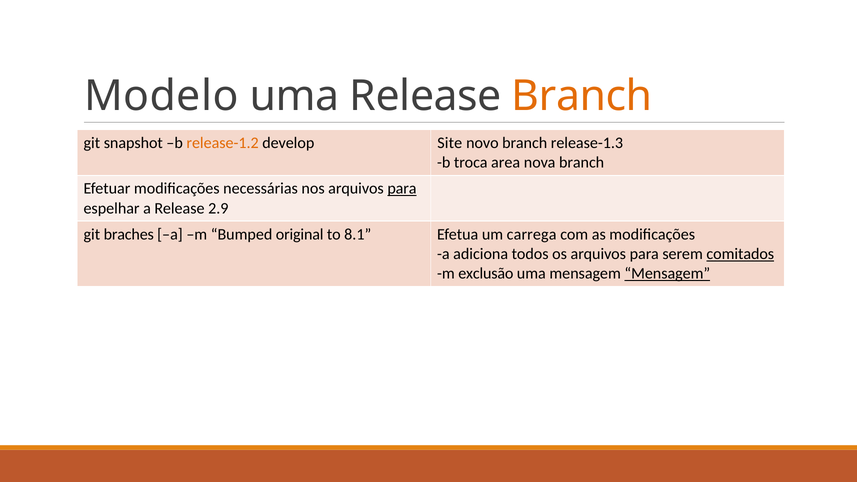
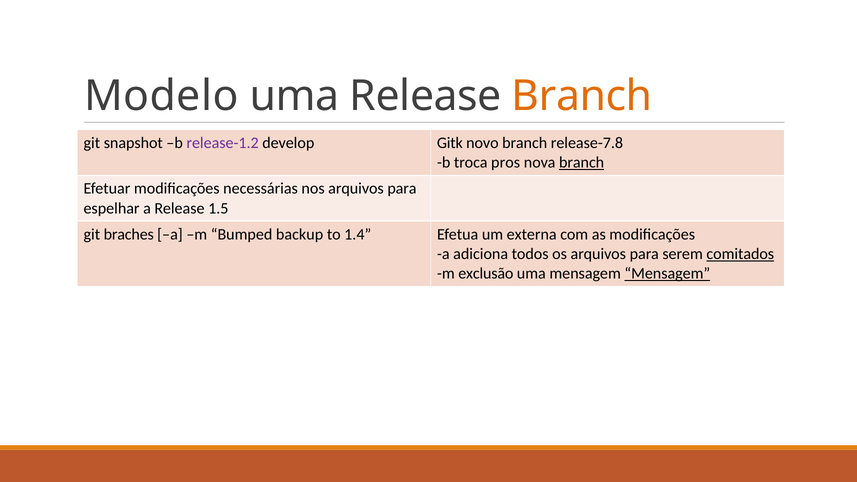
release-1.2 colour: orange -> purple
Site: Site -> Gitk
release-1.3: release-1.3 -> release-7.8
area: area -> pros
branch at (582, 163) underline: none -> present
para at (402, 189) underline: present -> none
2.9: 2.9 -> 1.5
original: original -> backup
8.1: 8.1 -> 1.4
carrega: carrega -> externa
